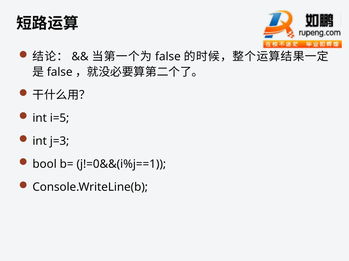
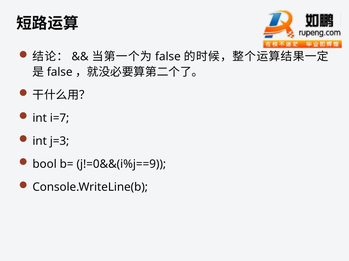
i=5: i=5 -> i=7
j!=0&&(i%j==1: j!=0&&(i%j==1 -> j!=0&&(i%j==9
